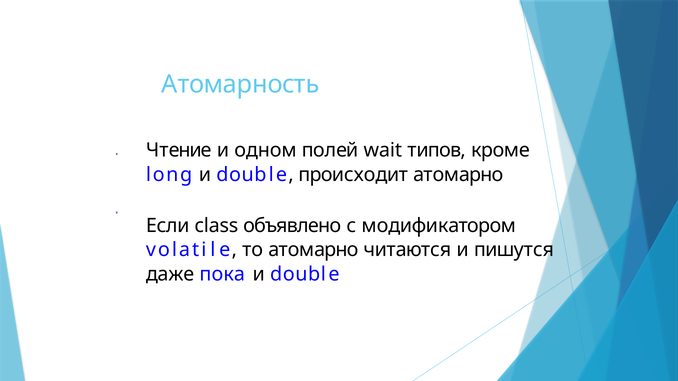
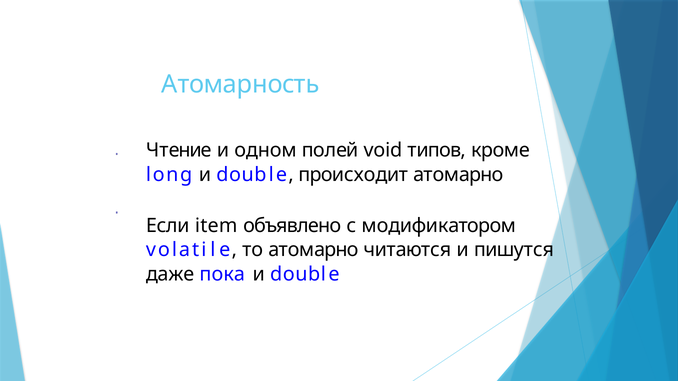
wait: wait -> void
class: class -> item
